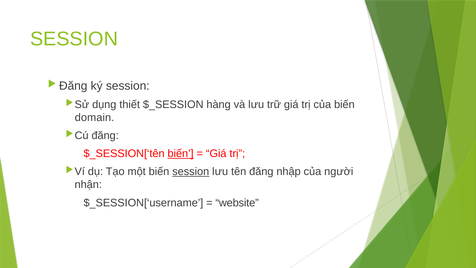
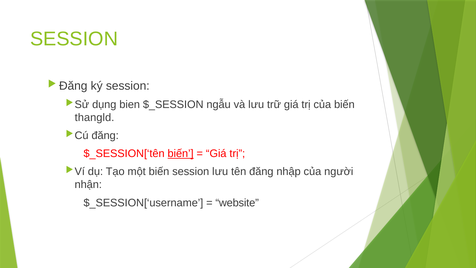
thiết: thiết -> bien
hàng: hàng -> ngẫu
domain: domain -> thangld
session at (191, 171) underline: present -> none
